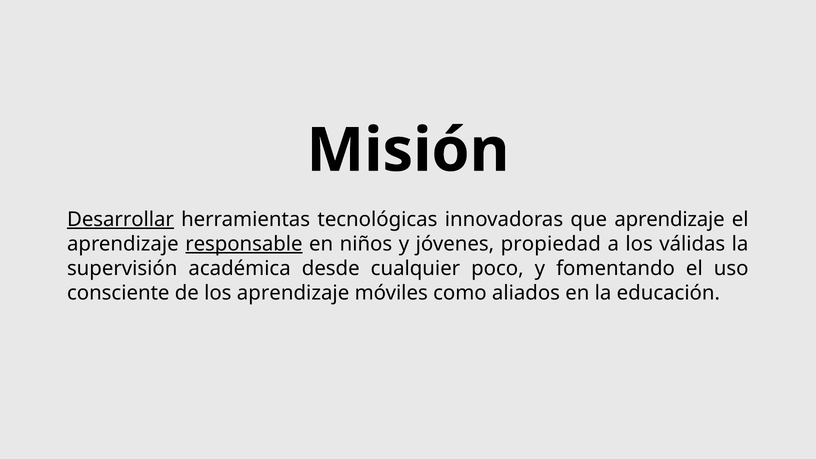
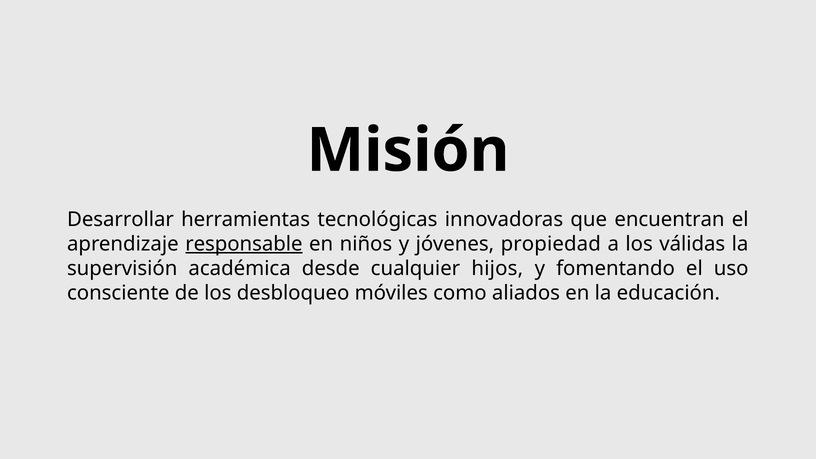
Desarrollar underline: present -> none
que aprendizaje: aprendizaje -> encuentran
poco: poco -> hijos
los aprendizaje: aprendizaje -> desbloqueo
